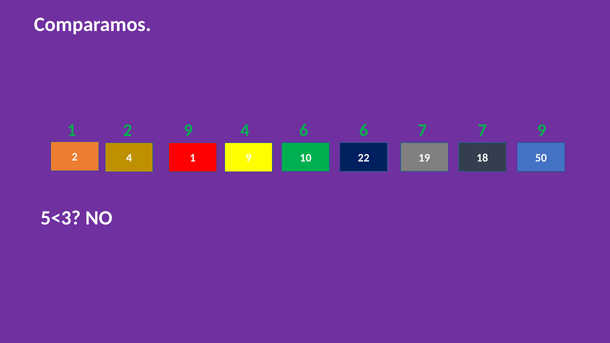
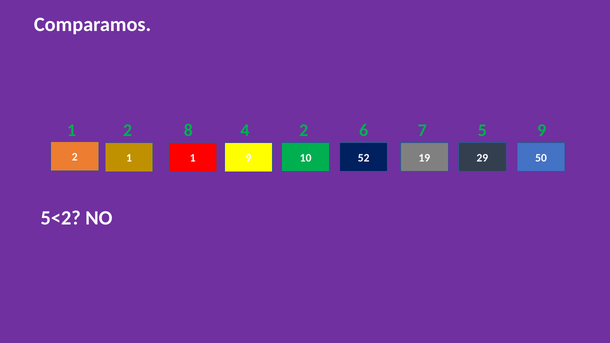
2 9: 9 -> 8
4 6: 6 -> 2
7 7: 7 -> 5
2 4: 4 -> 1
22: 22 -> 52
18: 18 -> 29
5<3: 5<3 -> 5<2
